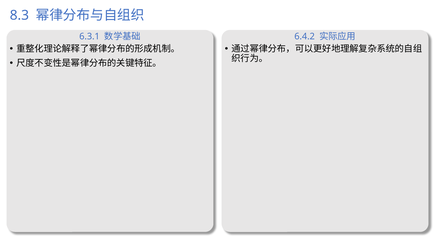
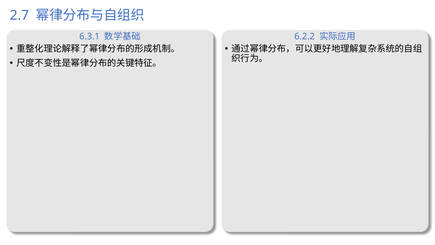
8.3: 8.3 -> 2.7
6.4.2: 6.4.2 -> 6.2.2
